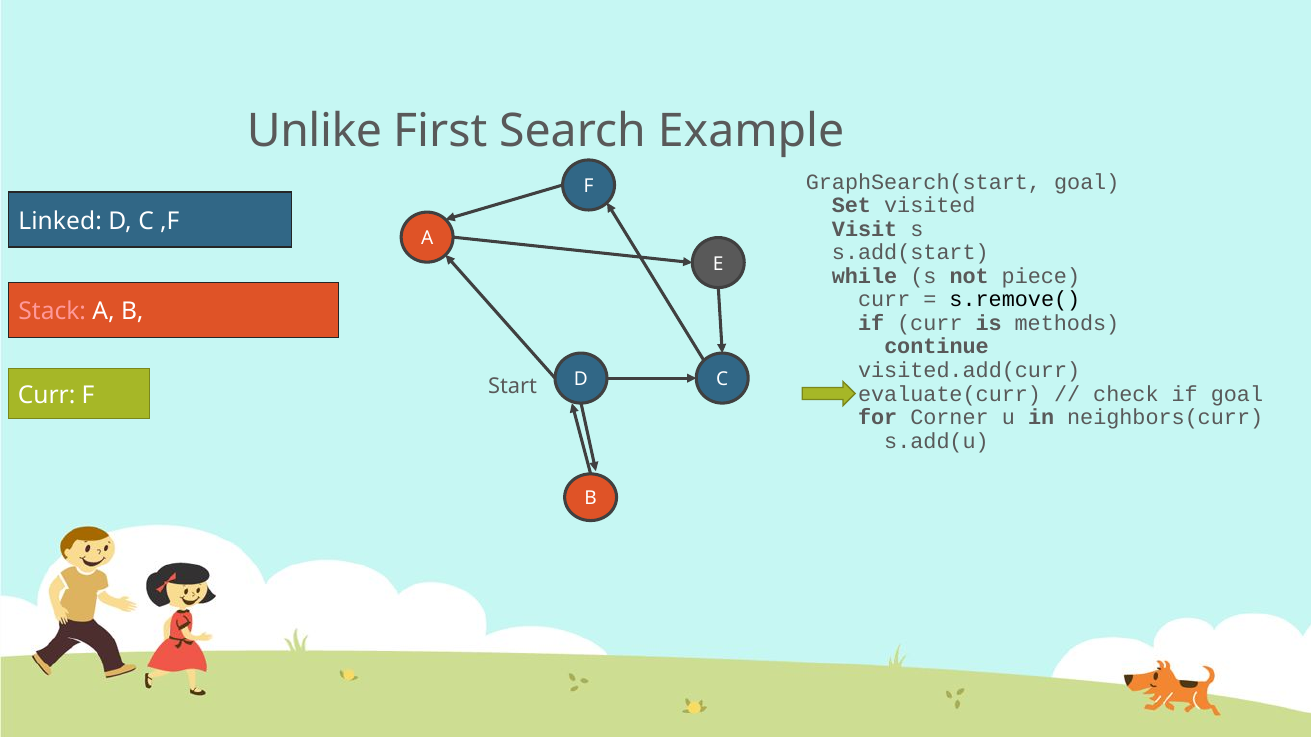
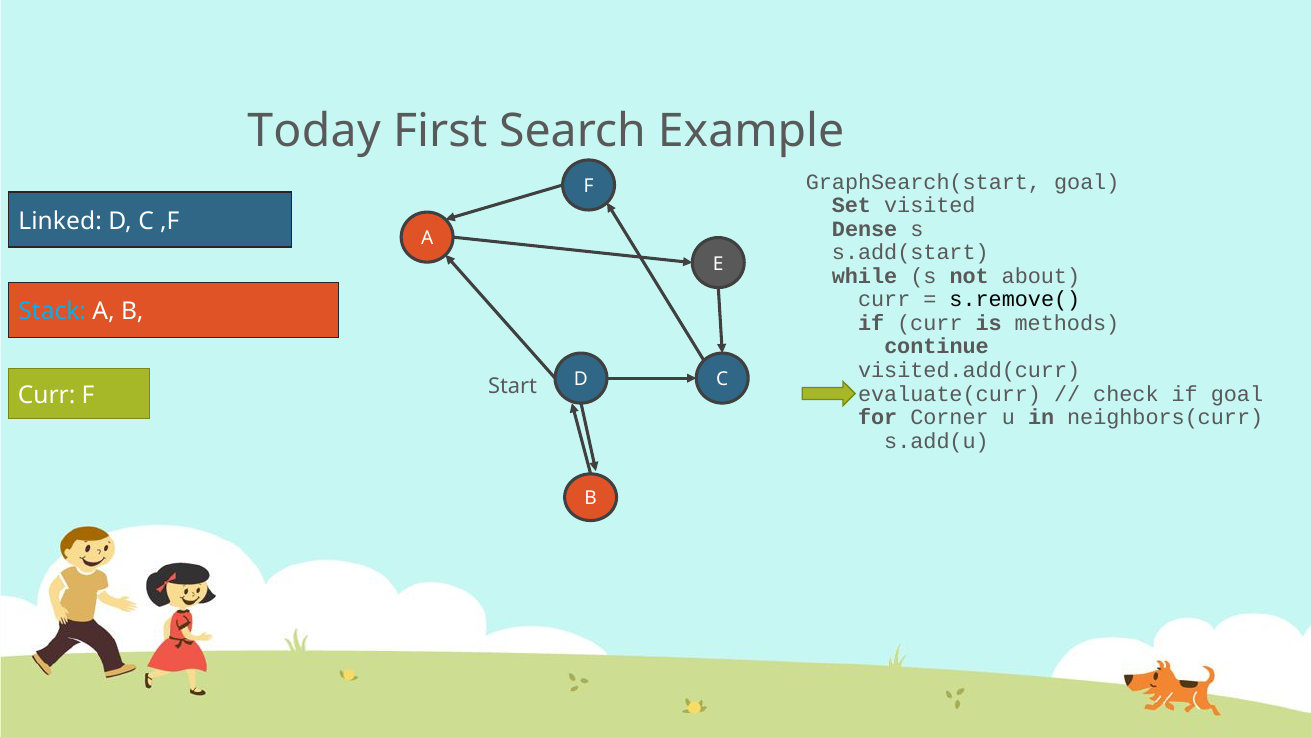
Unlike: Unlike -> Today
Visit: Visit -> Dense
piece: piece -> about
Stack colour: pink -> light blue
